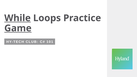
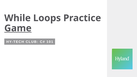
While underline: present -> none
